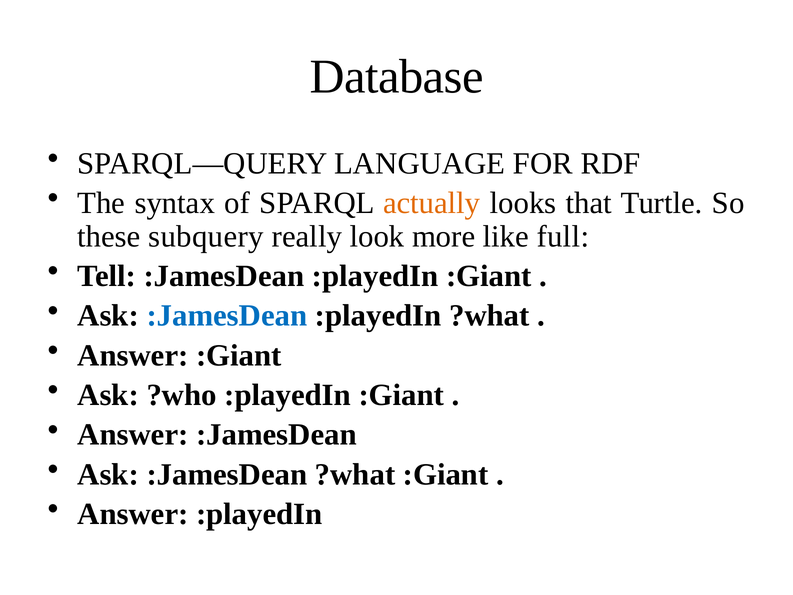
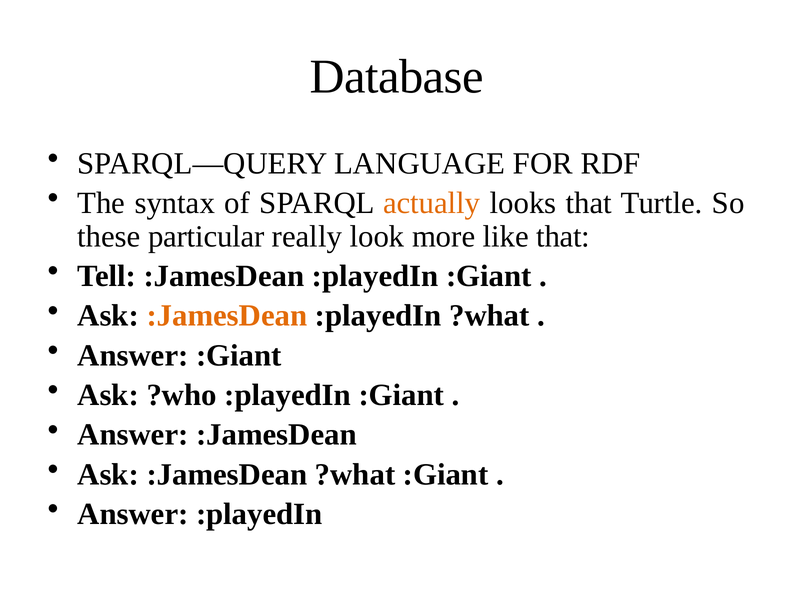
subquery: subquery -> particular
like full: full -> that
:JamesDean at (227, 316) colour: blue -> orange
